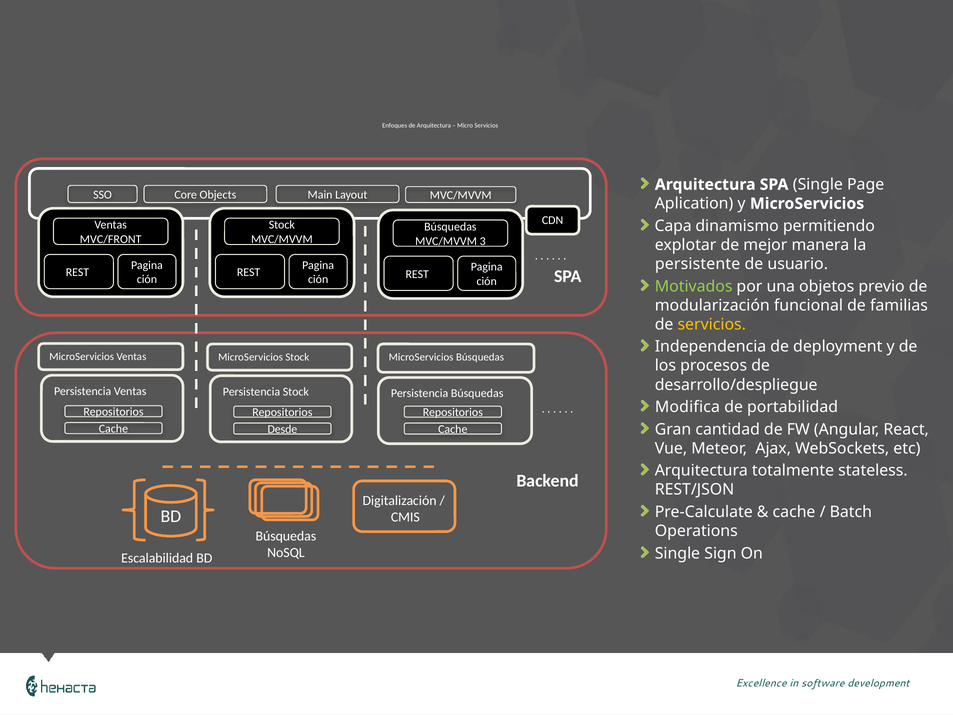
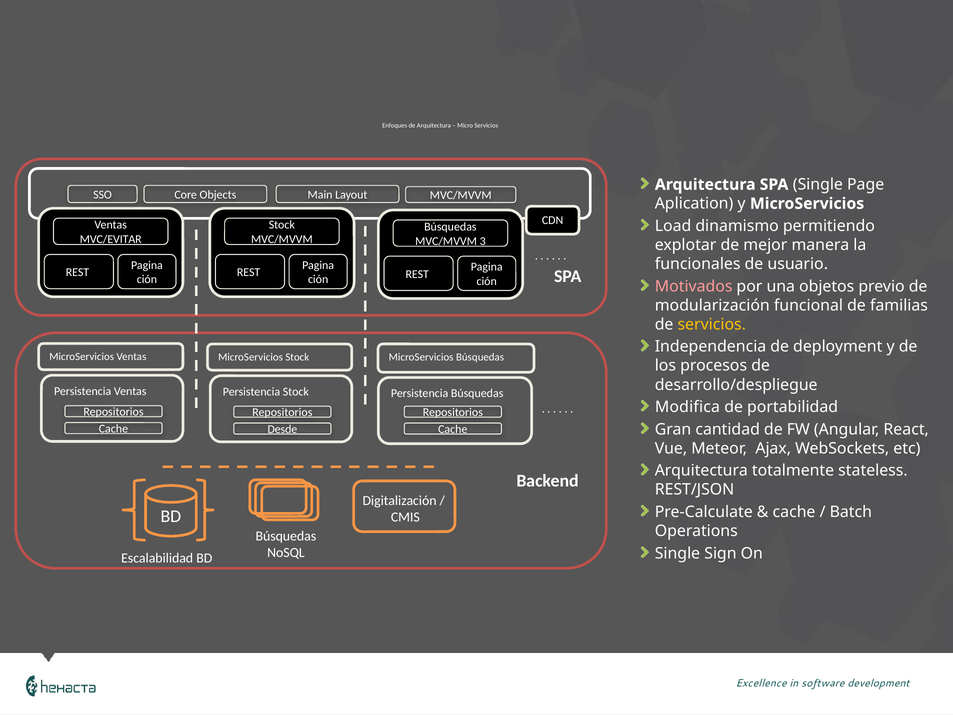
Capa: Capa -> Load
MVC/FRONT: MVC/FRONT -> MVC/EVITAR
persistente: persistente -> funcionales
Motivados colour: light green -> pink
